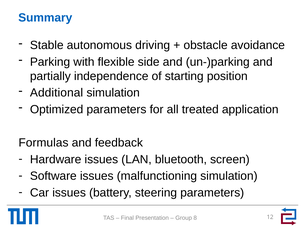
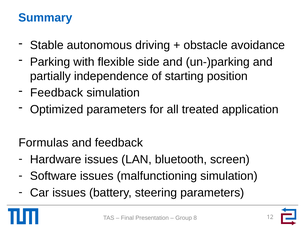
Additional at (57, 93): Additional -> Feedback
